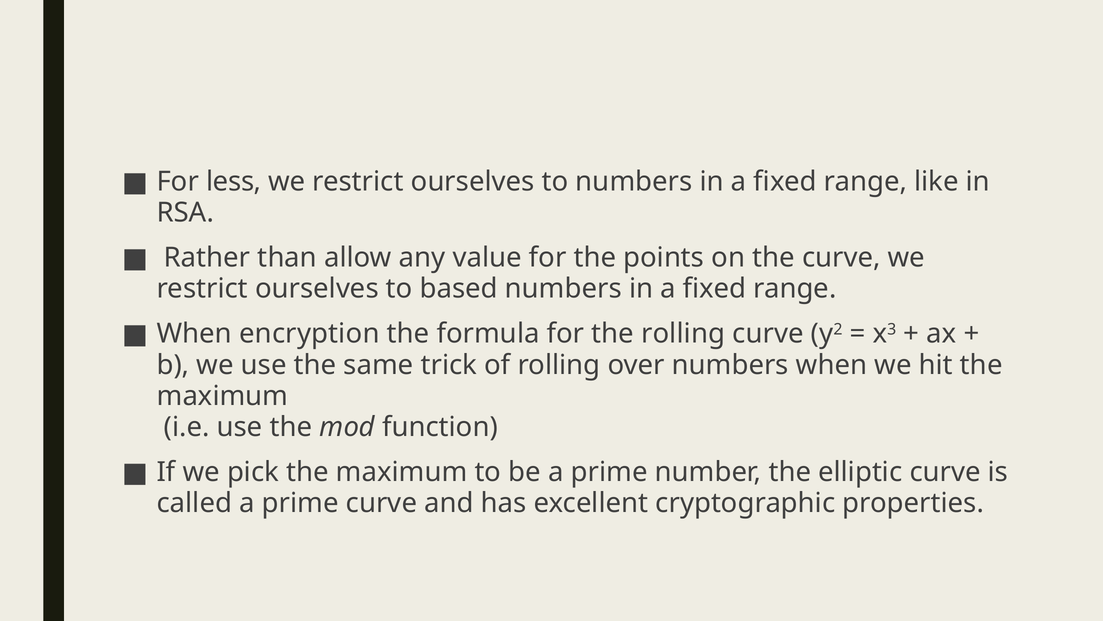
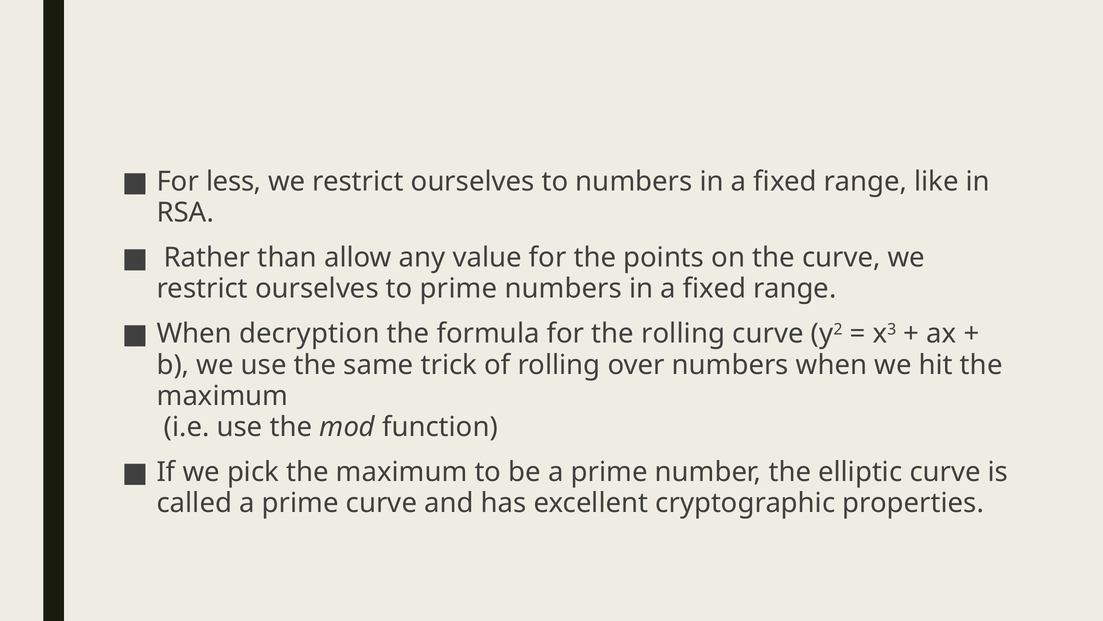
to based: based -> prime
encryption: encryption -> decryption
